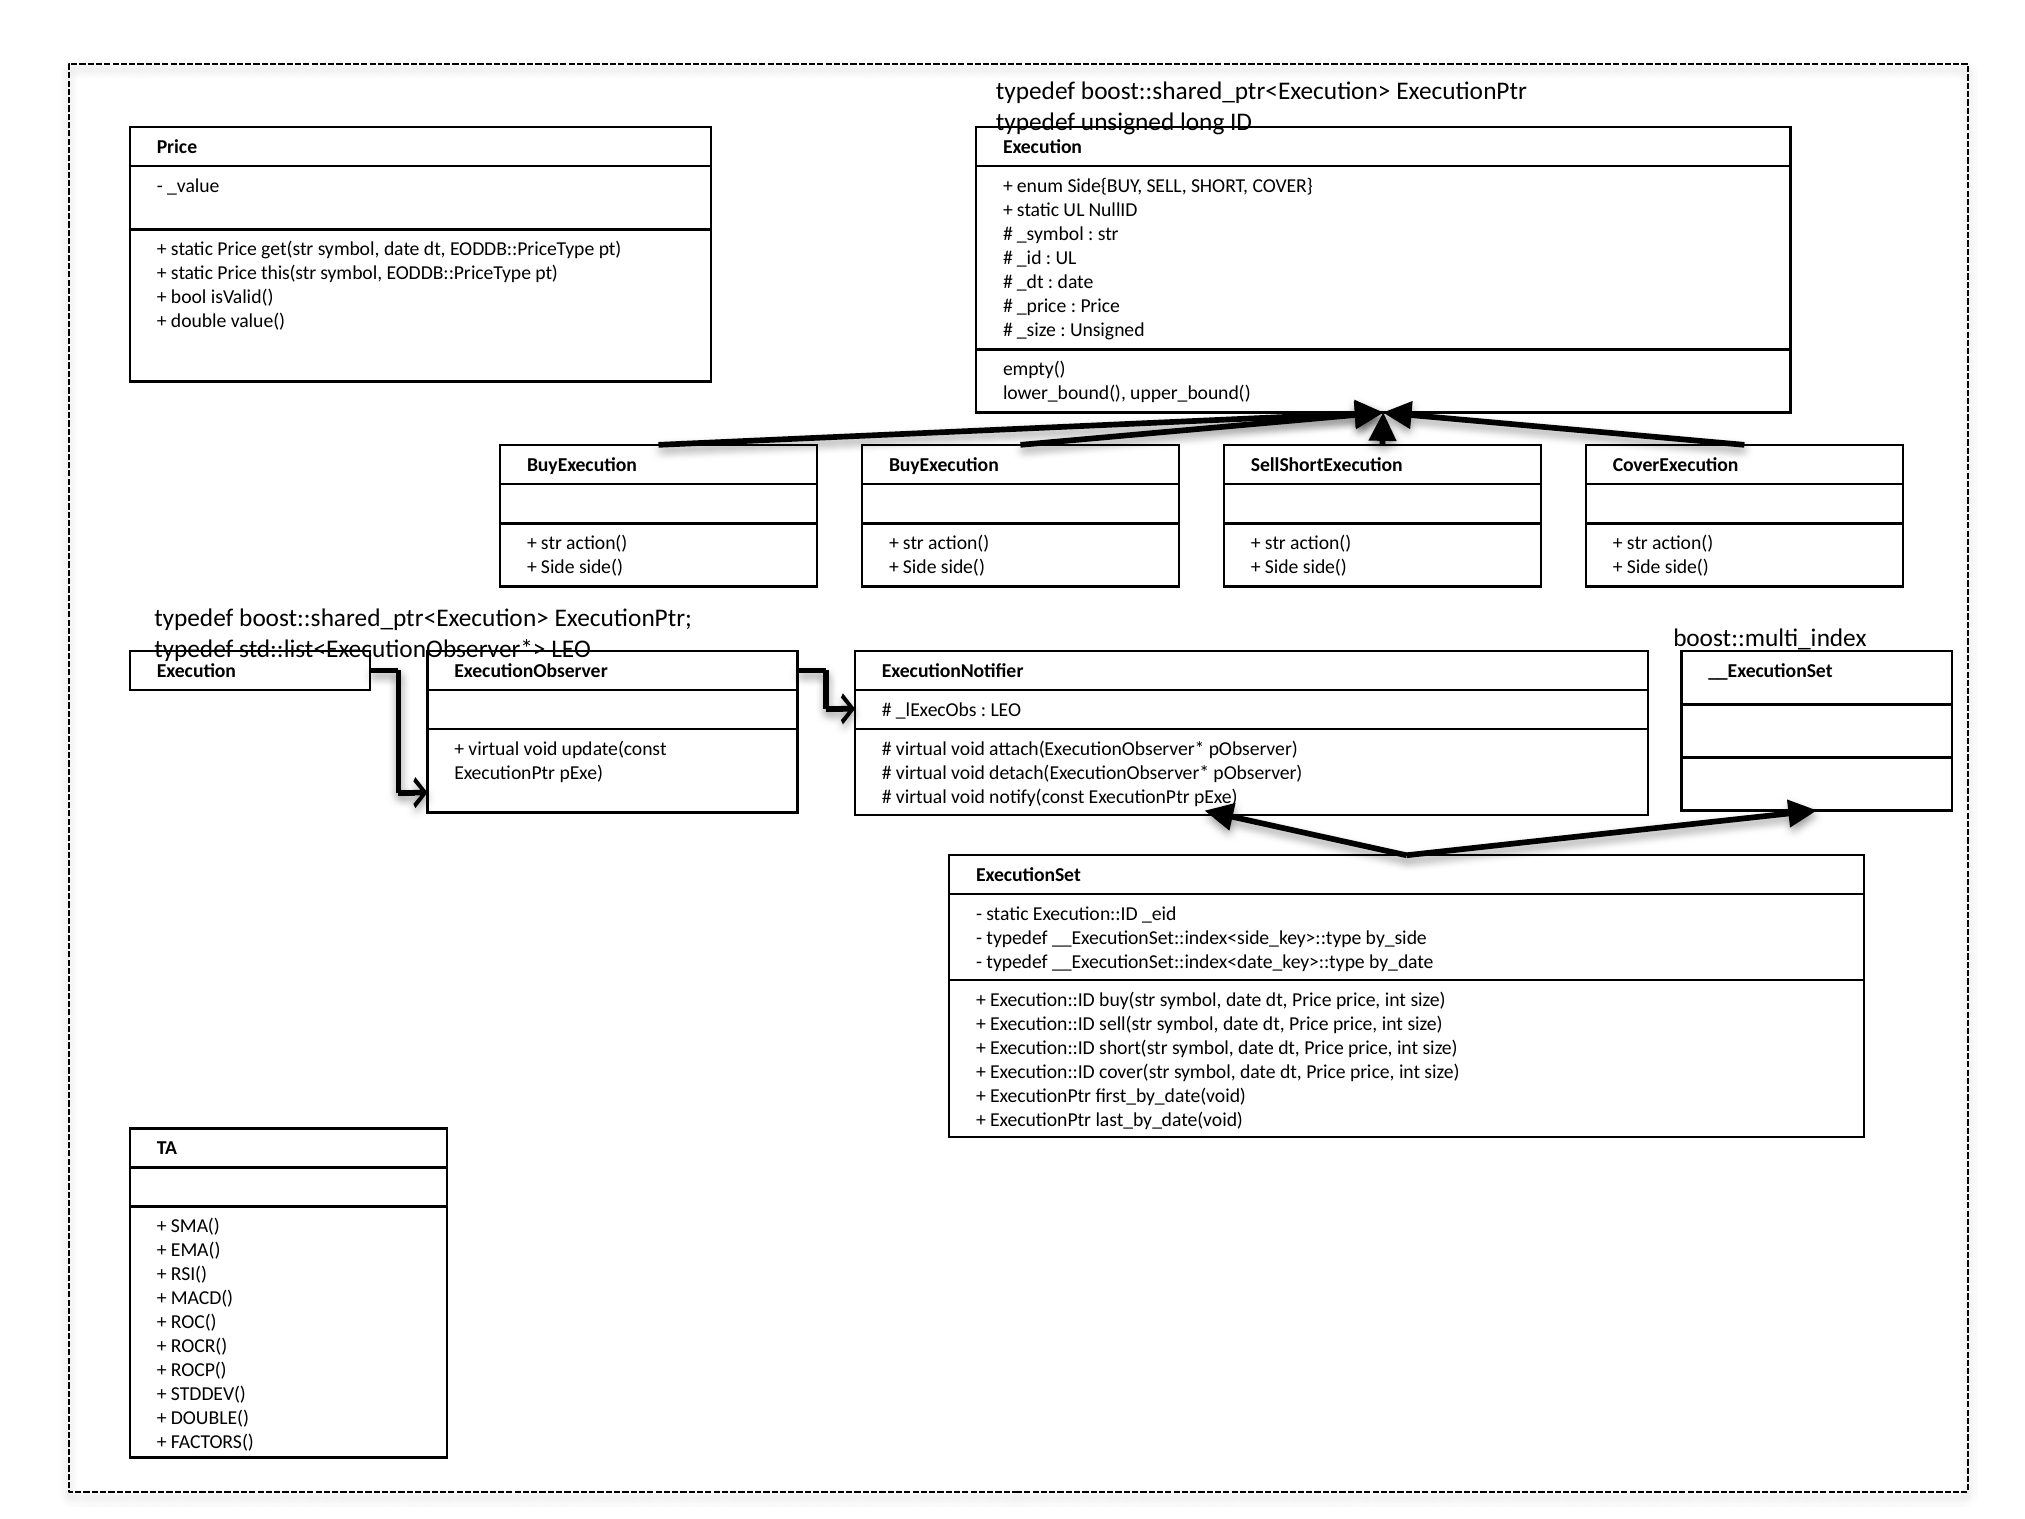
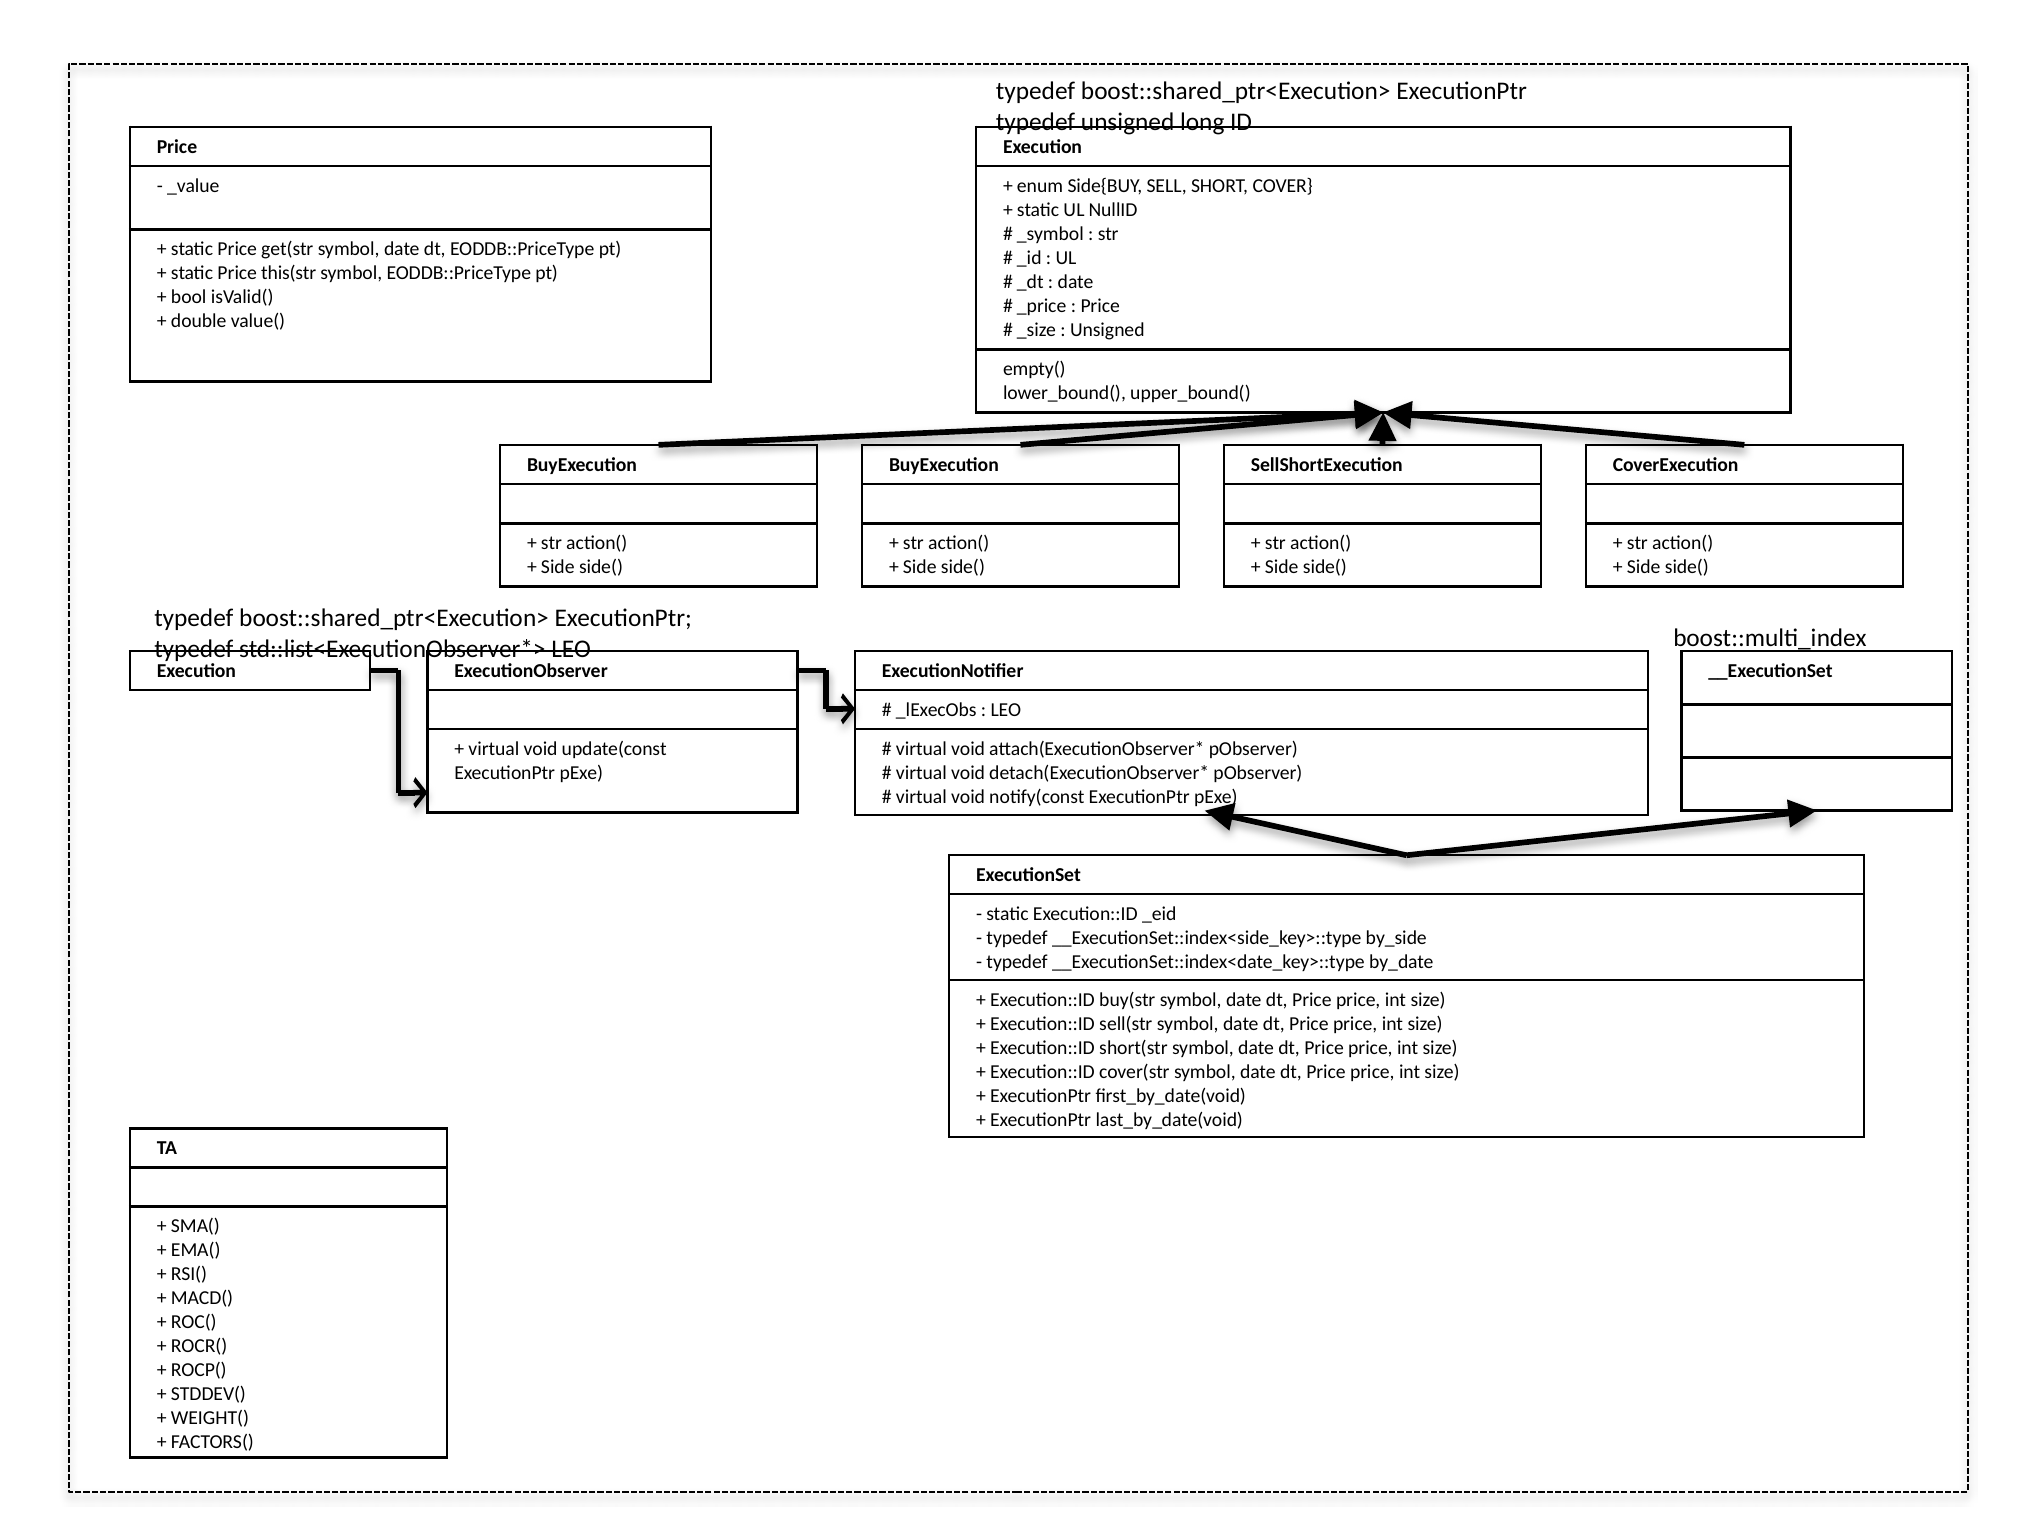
DOUBLE(: DOUBLE( -> WEIGHT(
